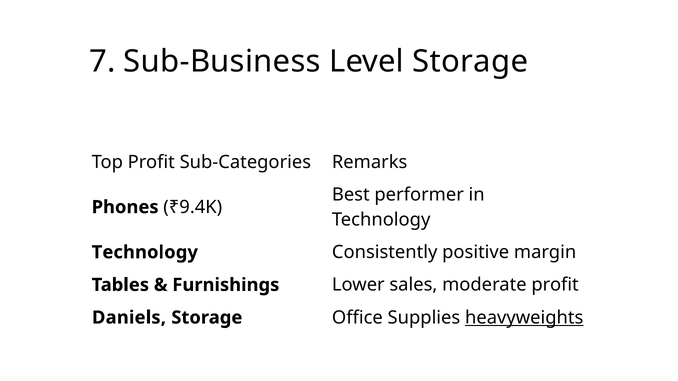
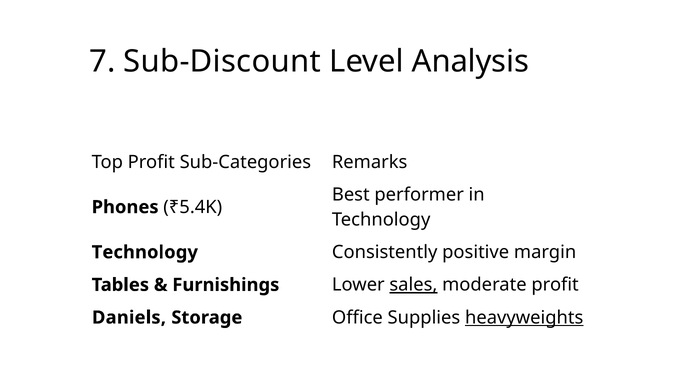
Sub-Business: Sub-Business -> Sub-Discount
Level Storage: Storage -> Analysis
₹9.4K: ₹9.4K -> ₹5.4K
sales underline: none -> present
